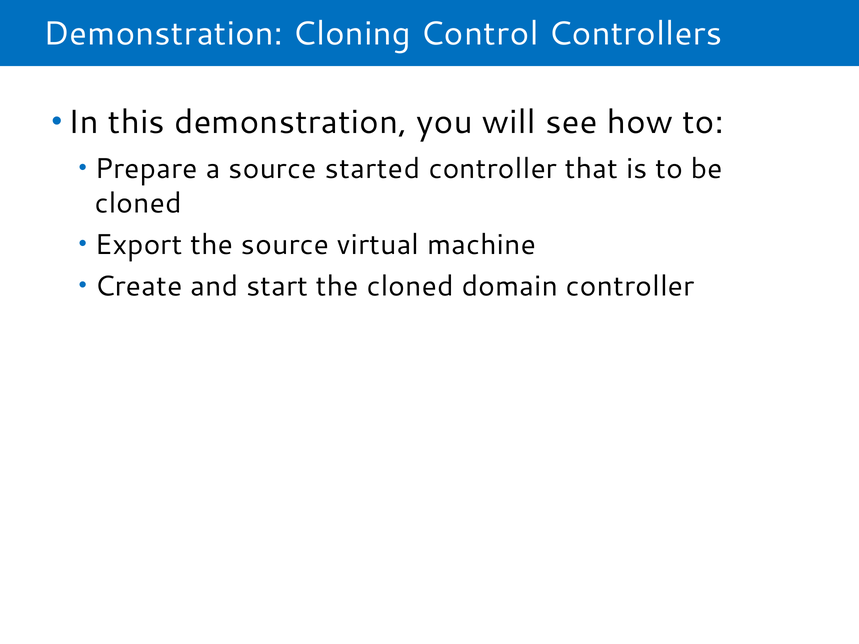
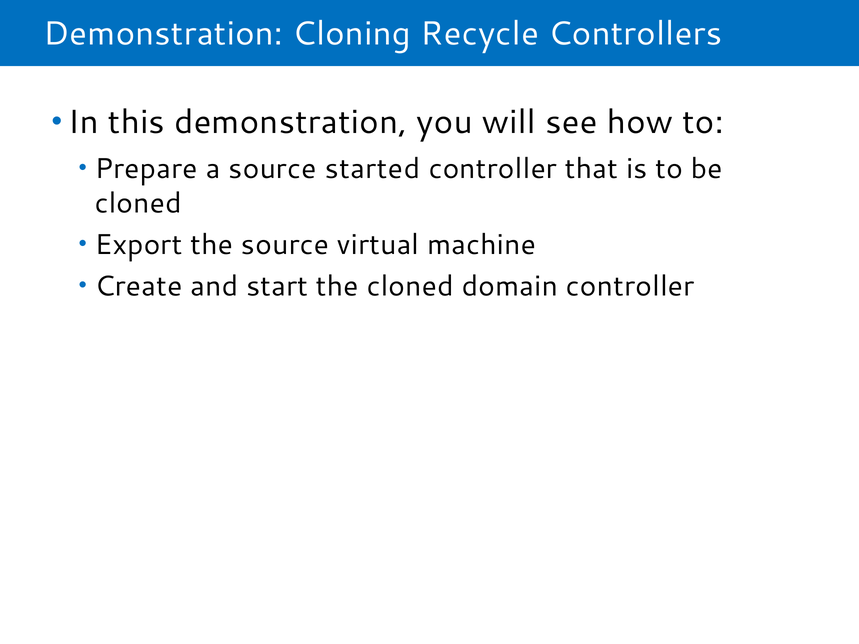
Control: Control -> Recycle
